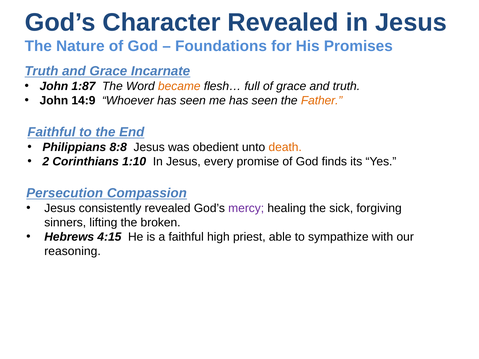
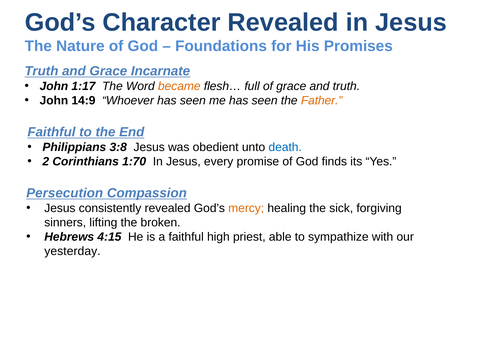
1:87: 1:87 -> 1:17
8:8: 8:8 -> 3:8
death colour: orange -> blue
1:10: 1:10 -> 1:70
mercy colour: purple -> orange
reasoning: reasoning -> yesterday
